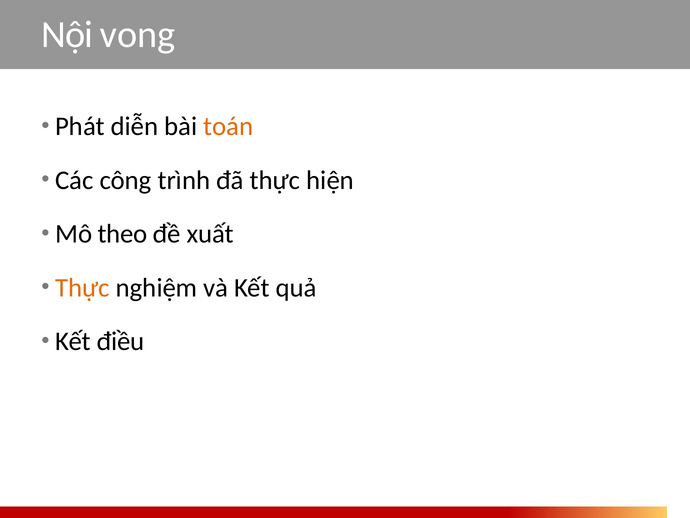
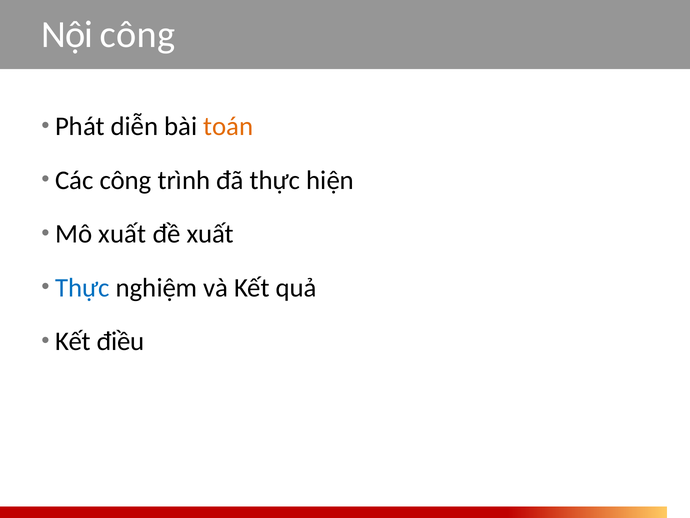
Nội vong: vong -> công
Mô theo: theo -> xuất
Thực at (82, 288) colour: orange -> blue
